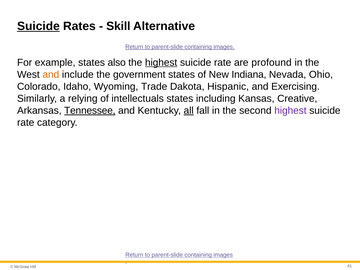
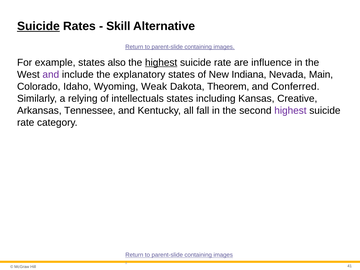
profound: profound -> influence
and at (51, 75) colour: orange -> purple
government: government -> explanatory
Ohio: Ohio -> Main
Trade: Trade -> Weak
Hispanic: Hispanic -> Theorem
Exercising: Exercising -> Conferred
Tennessee underline: present -> none
all underline: present -> none
